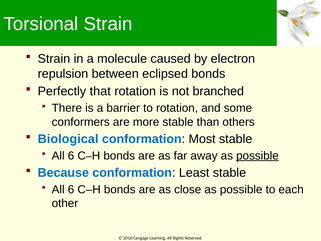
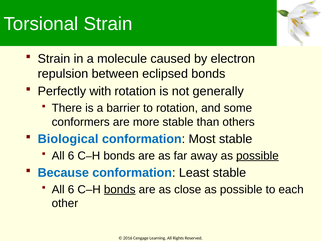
that: that -> with
branched: branched -> generally
bonds at (120, 189) underline: none -> present
